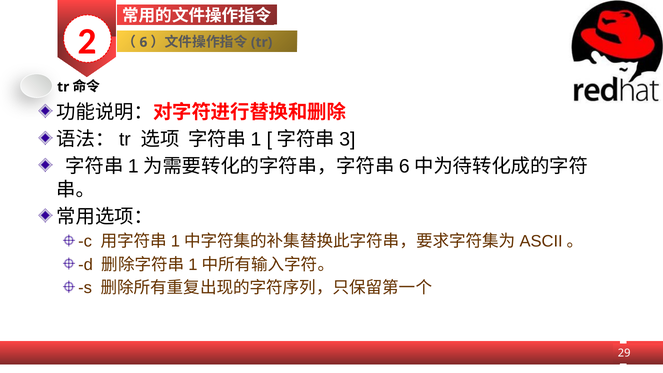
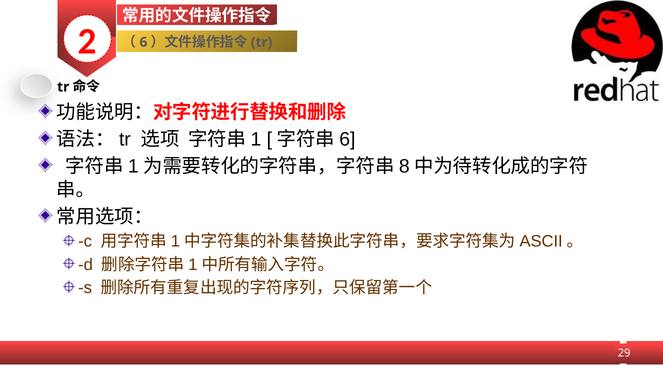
3 at (347, 139): 3 -> 6
6 at (404, 166): 6 -> 8
